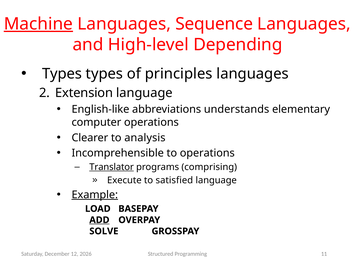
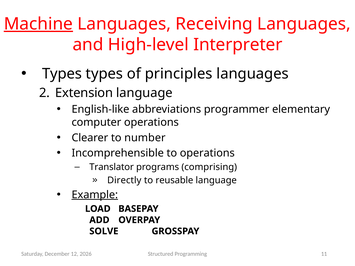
Sequence: Sequence -> Receiving
Depending: Depending -> Interpreter
understands: understands -> programmer
analysis: analysis -> number
Translator underline: present -> none
Execute: Execute -> Directly
satisfied: satisfied -> reusable
ADD underline: present -> none
